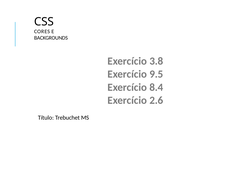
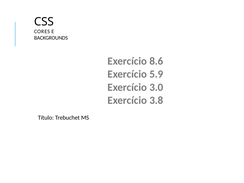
3.8: 3.8 -> 8.6
9.5: 9.5 -> 5.9
8.4: 8.4 -> 3.0
2.6: 2.6 -> 3.8
